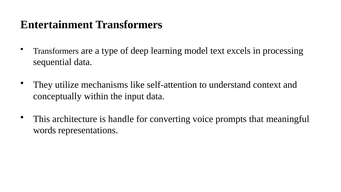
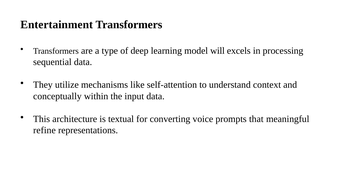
text: text -> will
handle: handle -> textual
words: words -> refine
